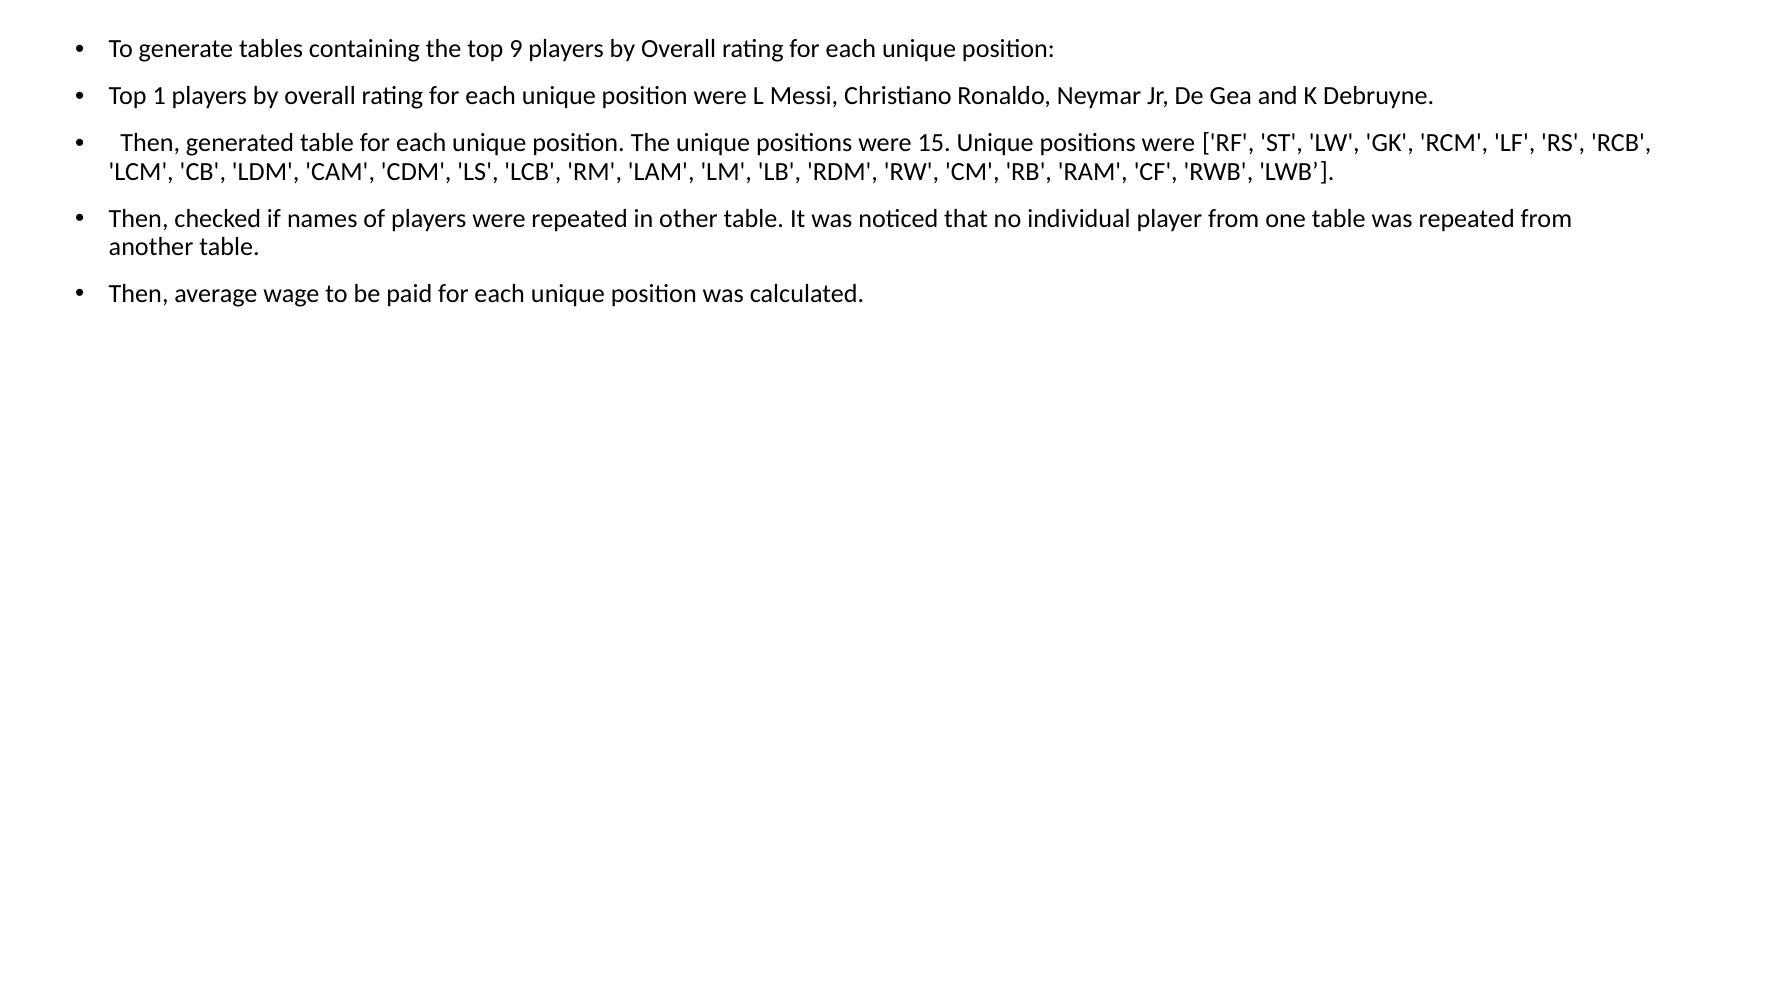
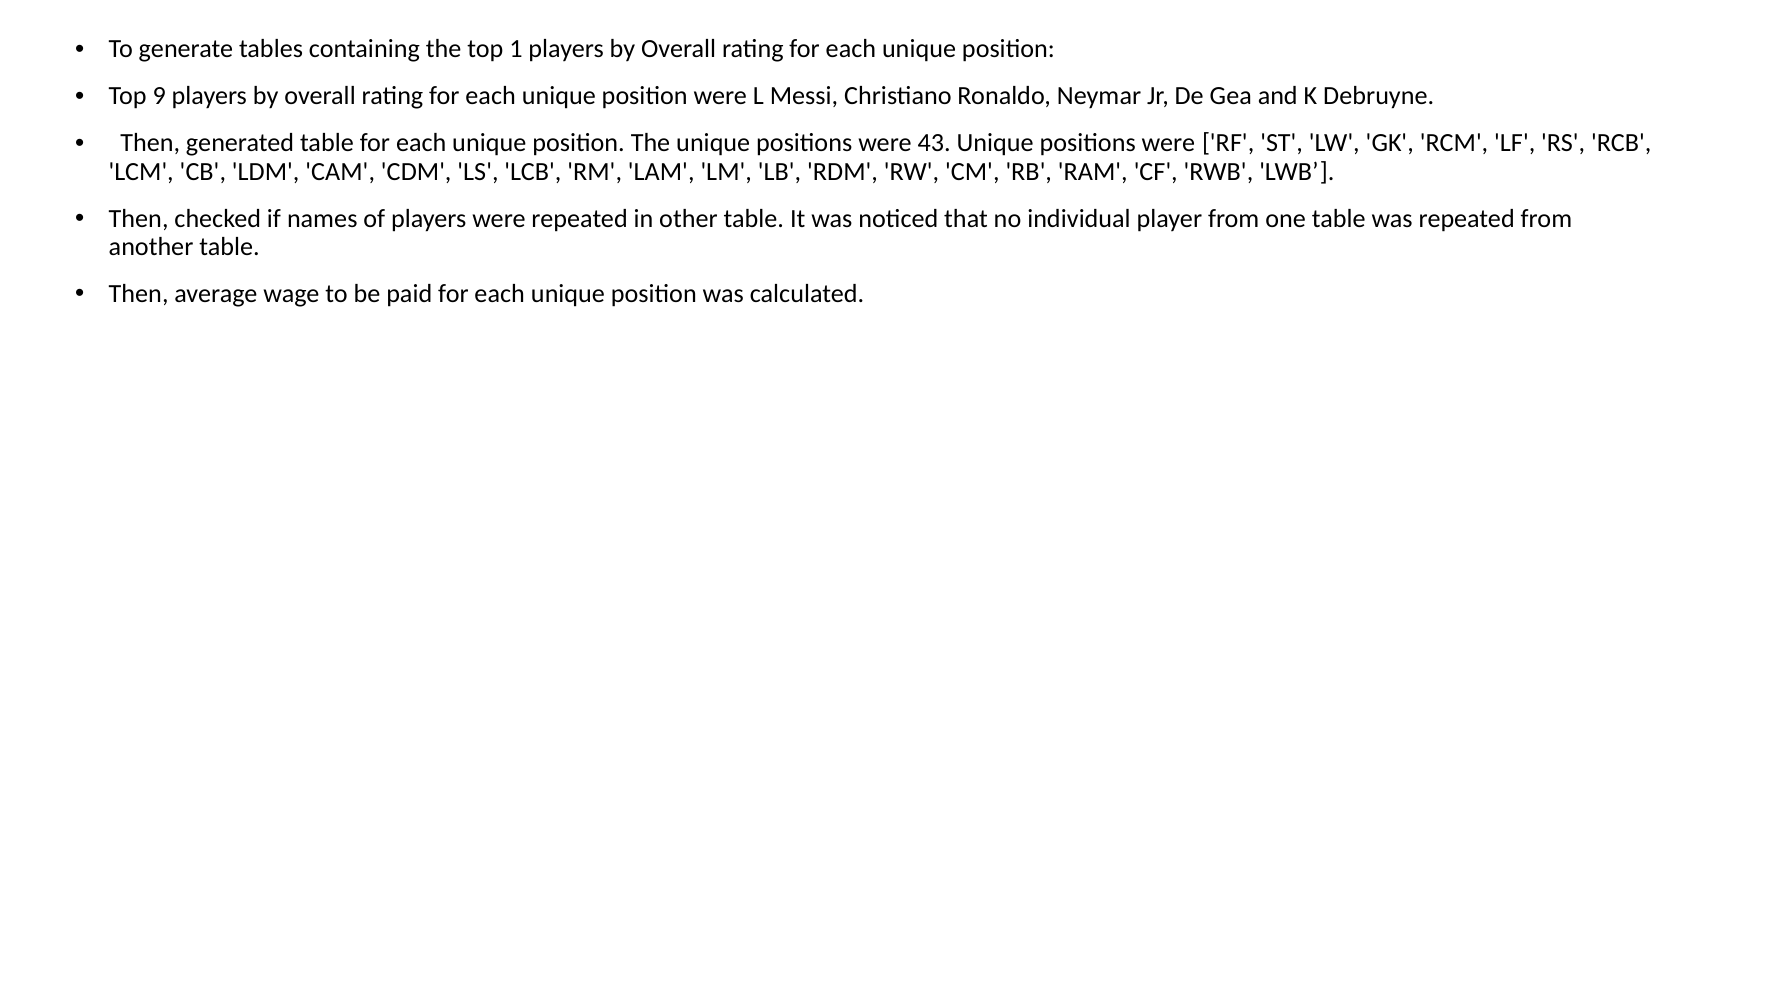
9: 9 -> 1
1: 1 -> 9
15: 15 -> 43
